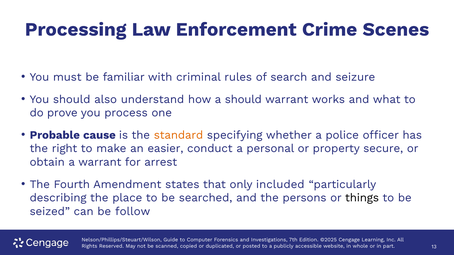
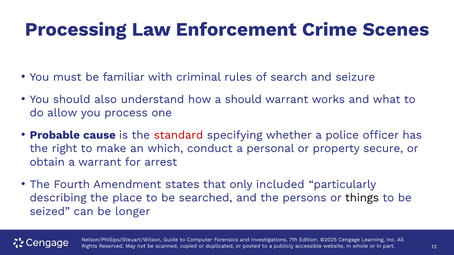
prove: prove -> allow
standard colour: orange -> red
easier: easier -> which
follow: follow -> longer
